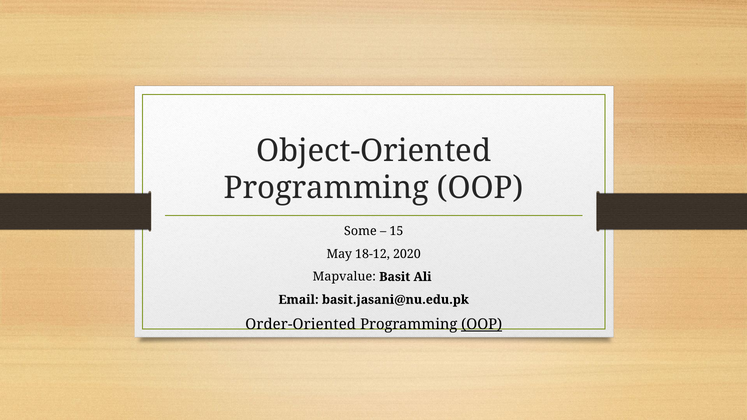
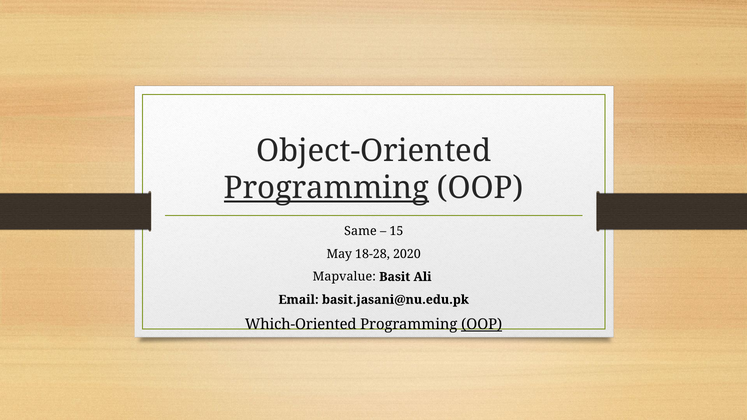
Programming at (326, 188) underline: none -> present
Some: Some -> Same
18-12: 18-12 -> 18-28
Order-Oriented: Order-Oriented -> Which-Oriented
